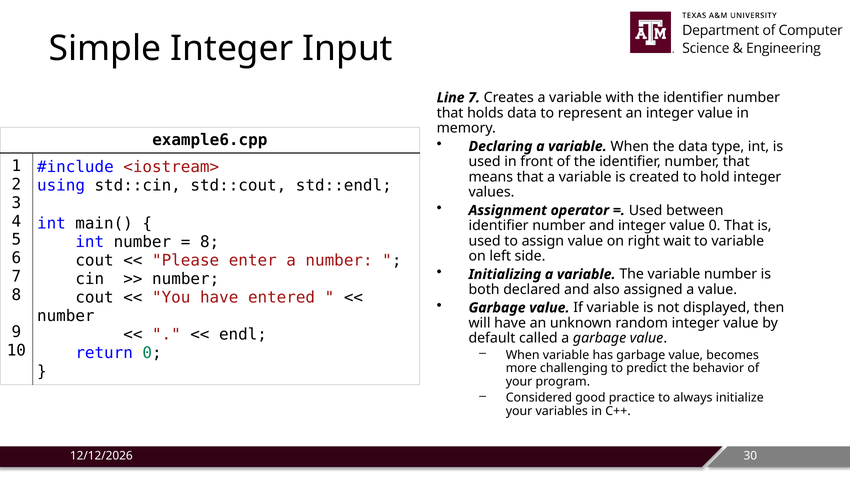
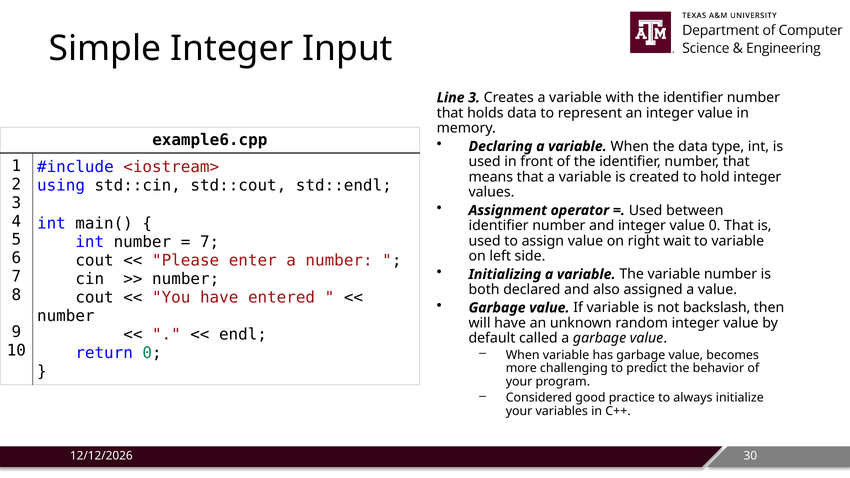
Line 7: 7 -> 3
8 at (210, 242): 8 -> 7
displayed: displayed -> backslash
